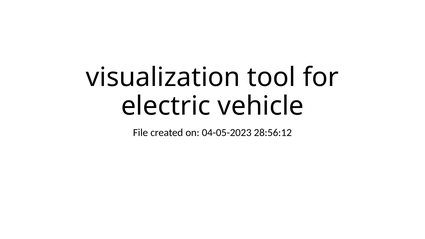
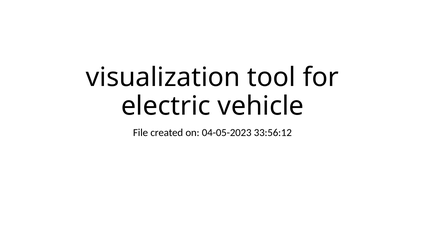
28:56:12: 28:56:12 -> 33:56:12
